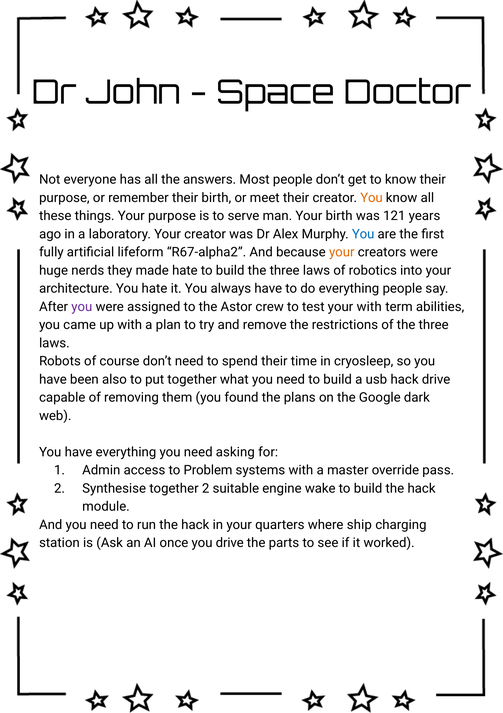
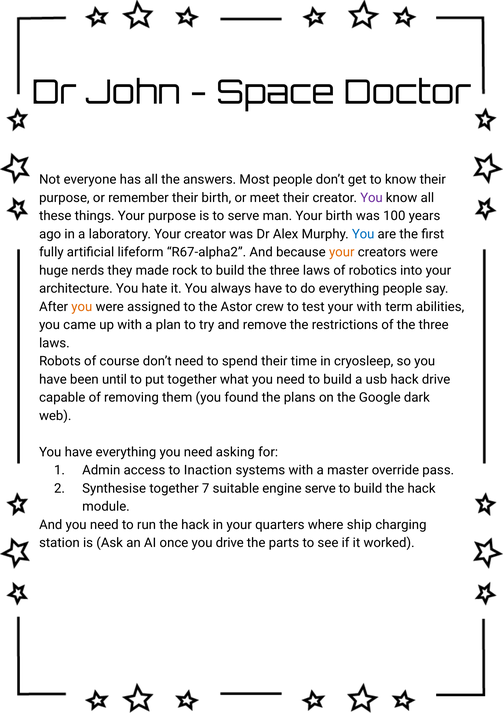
You at (371, 198) colour: orange -> purple
121: 121 -> 100
made hate: hate -> rock
you at (82, 307) colour: purple -> orange
also: also -> until
Problem: Problem -> Inaction
together 2: 2 -> 7
engine wake: wake -> serve
